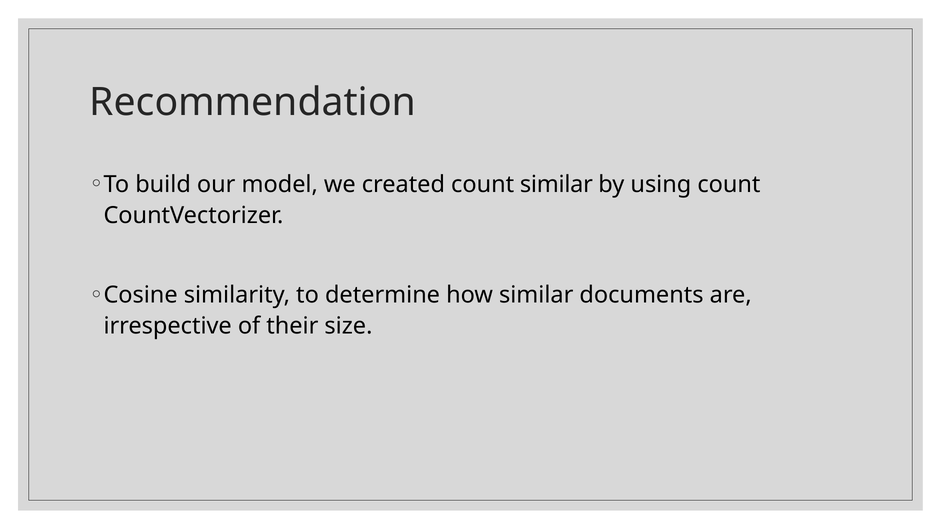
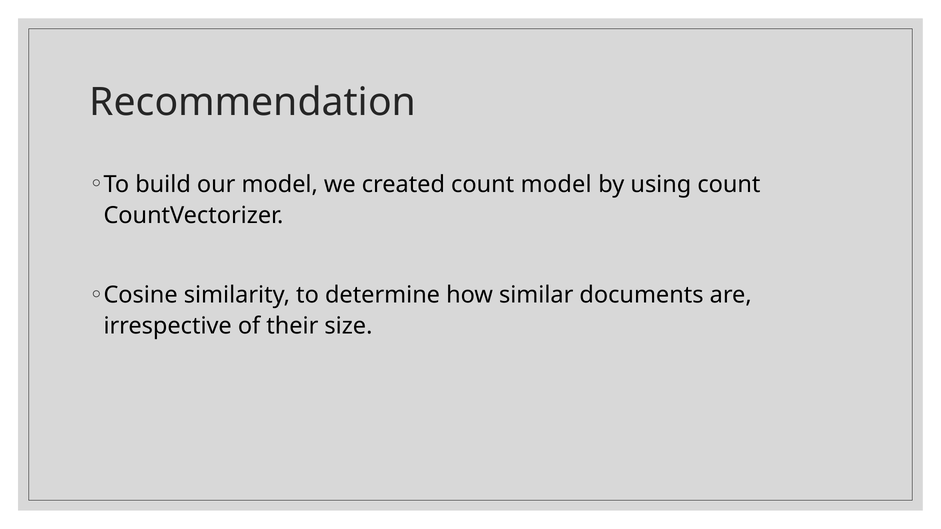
count similar: similar -> model
